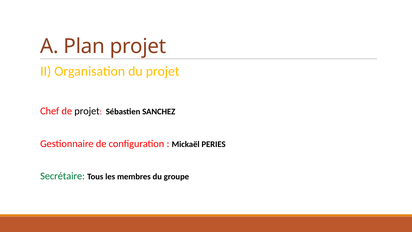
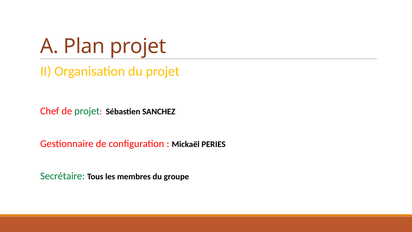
projet at (87, 111) colour: black -> green
